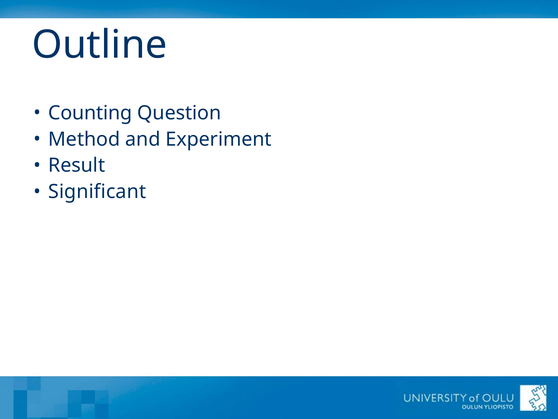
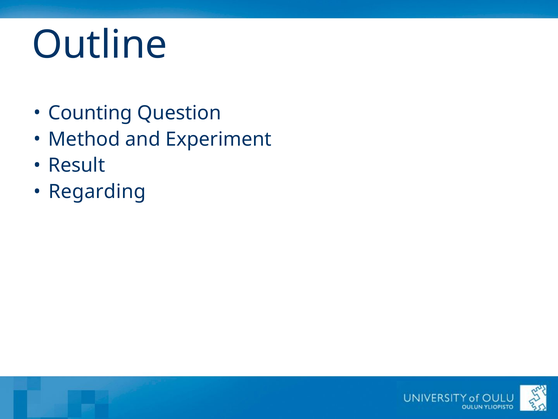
Significant: Significant -> Regarding
